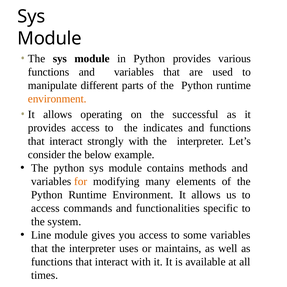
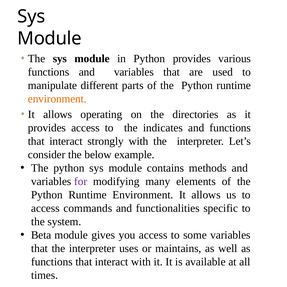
successful: successful -> directories
for colour: orange -> purple
Line: Line -> Beta
